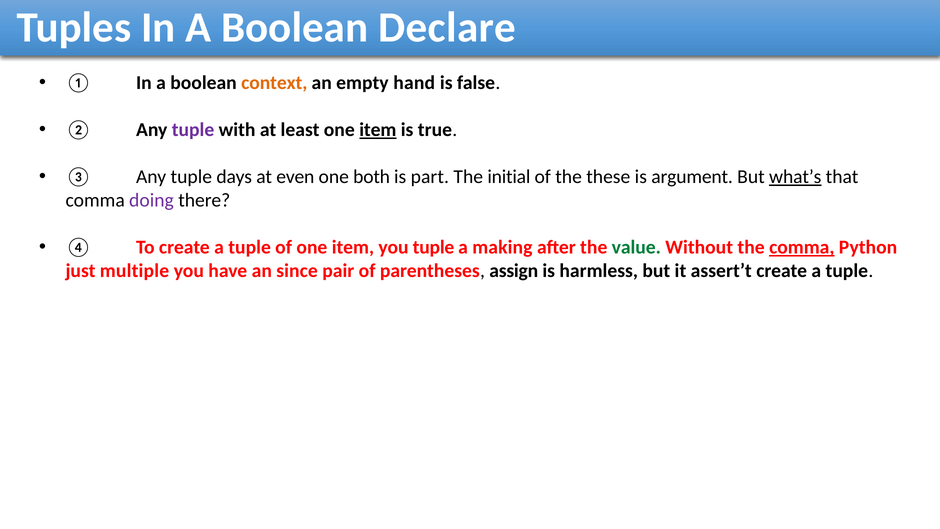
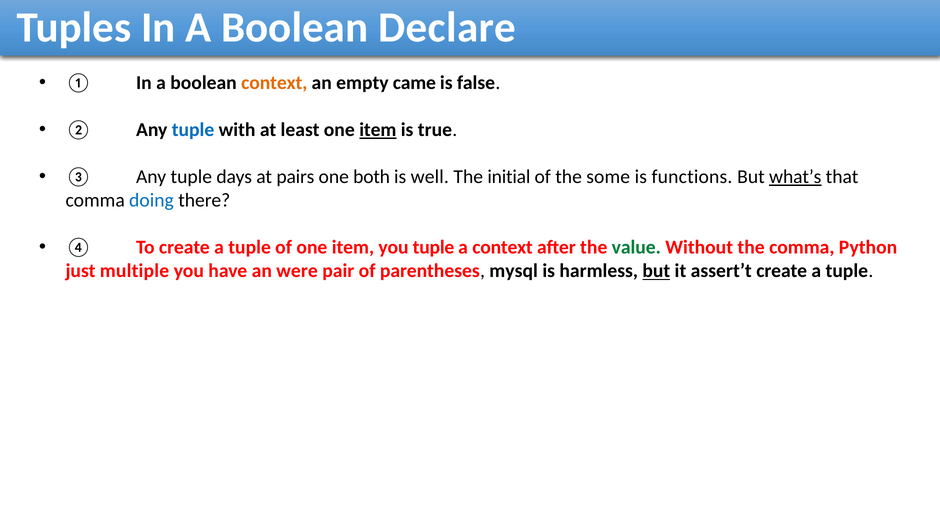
hand: hand -> came
tuple at (193, 130) colour: purple -> blue
even: even -> pairs
part: part -> well
these: these -> some
argument: argument -> functions
doing colour: purple -> blue
a making: making -> context
comma at (802, 247) underline: present -> none
since: since -> were
assign: assign -> mysql
but at (656, 271) underline: none -> present
